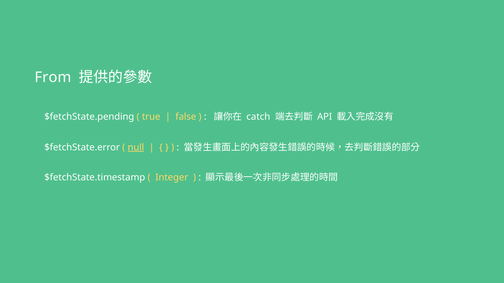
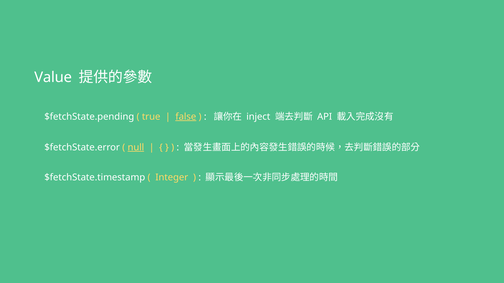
From: From -> Value
false underline: none -> present
catch: catch -> inject
